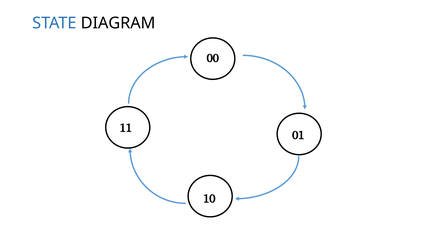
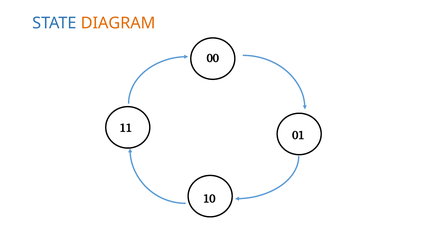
DIAGRAM colour: black -> orange
